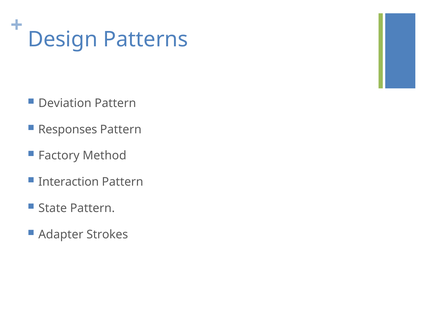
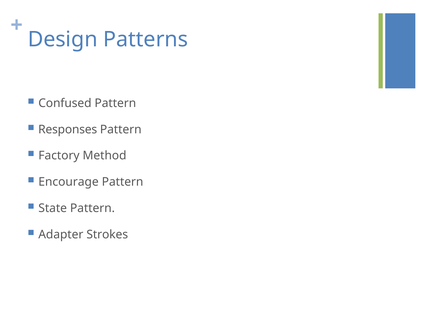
Deviation: Deviation -> Confused
Interaction: Interaction -> Encourage
